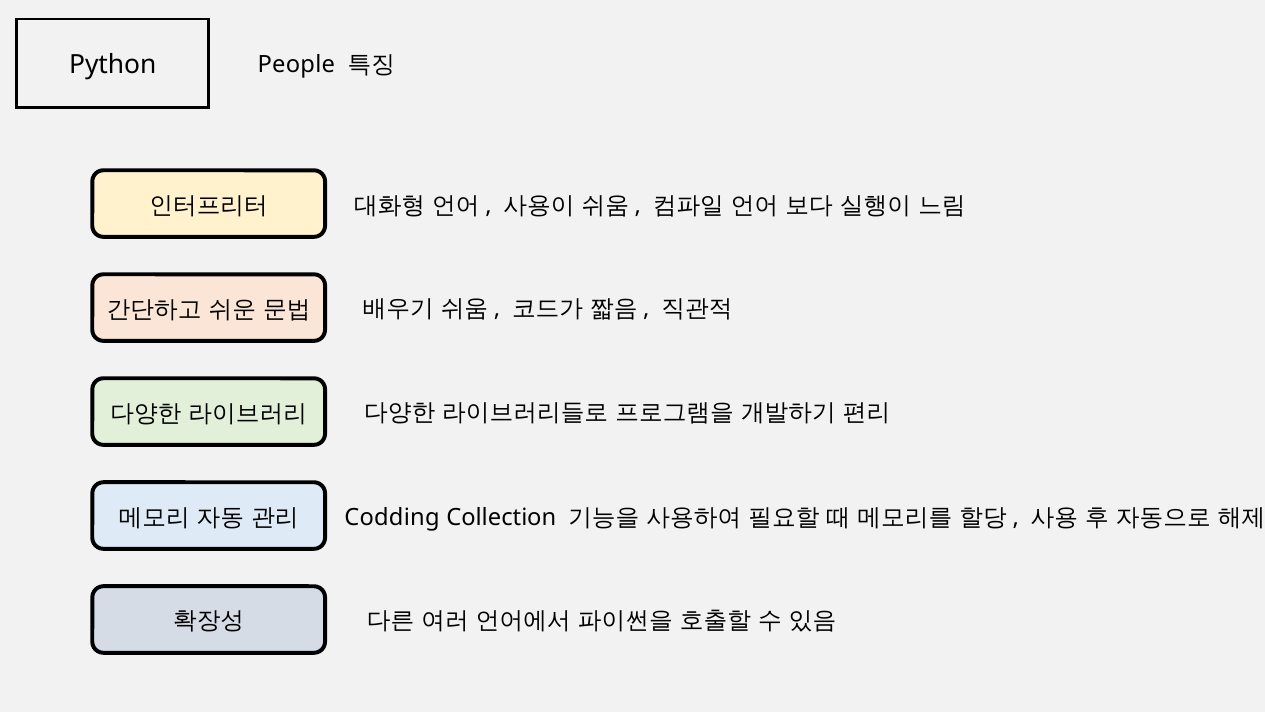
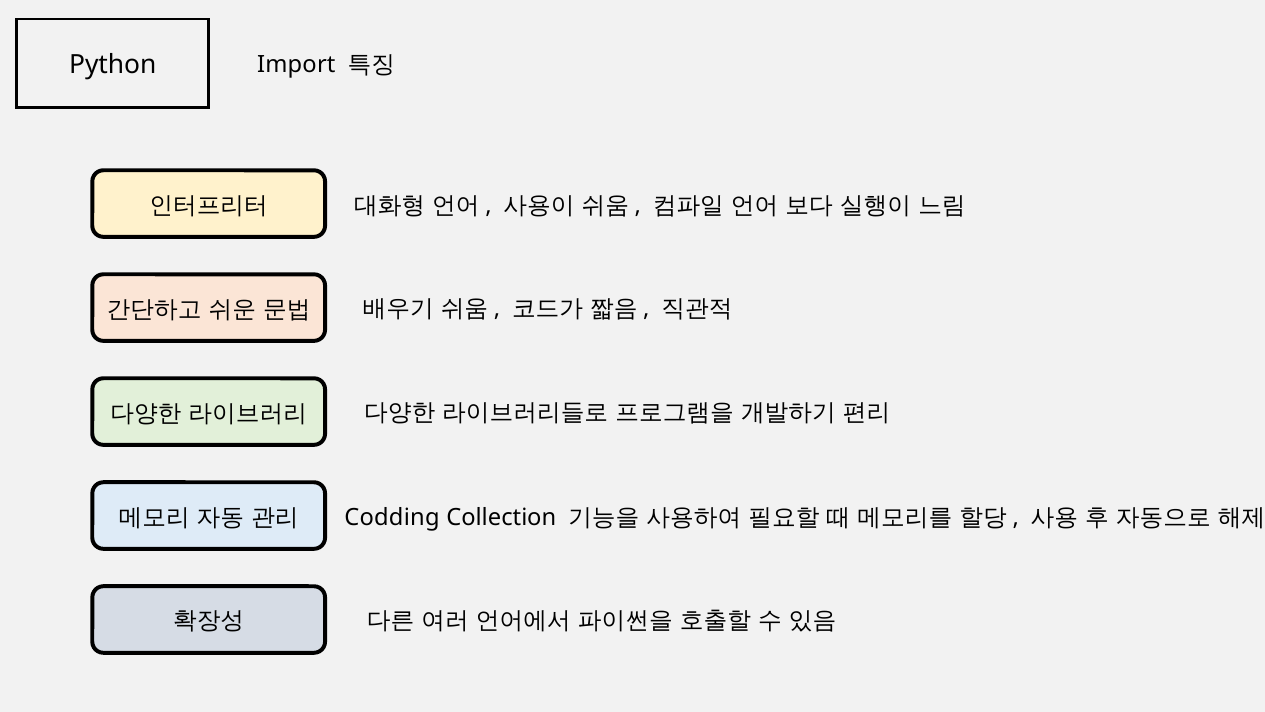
People: People -> Import
